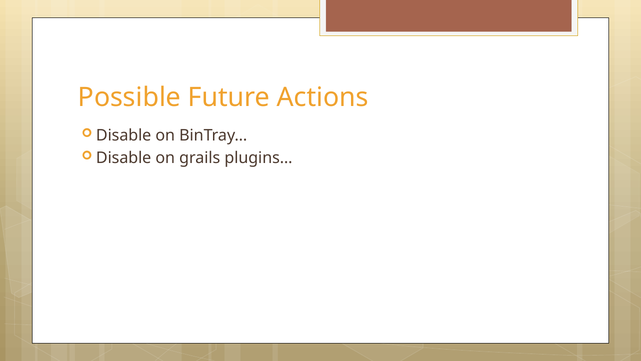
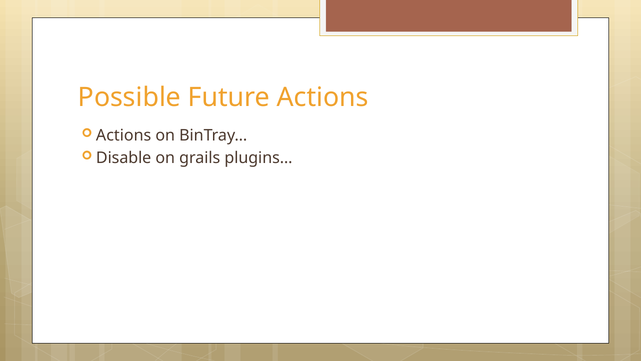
Disable at (124, 135): Disable -> Actions
